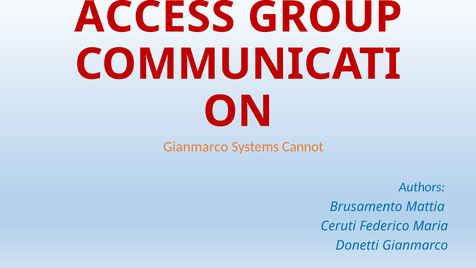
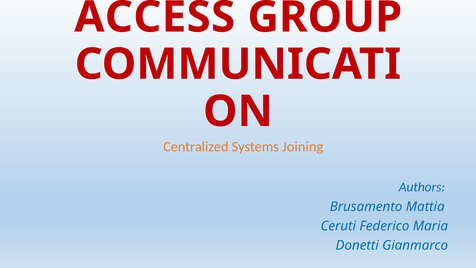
Gianmarco at (196, 147): Gianmarco -> Centralized
Cannot: Cannot -> Joining
